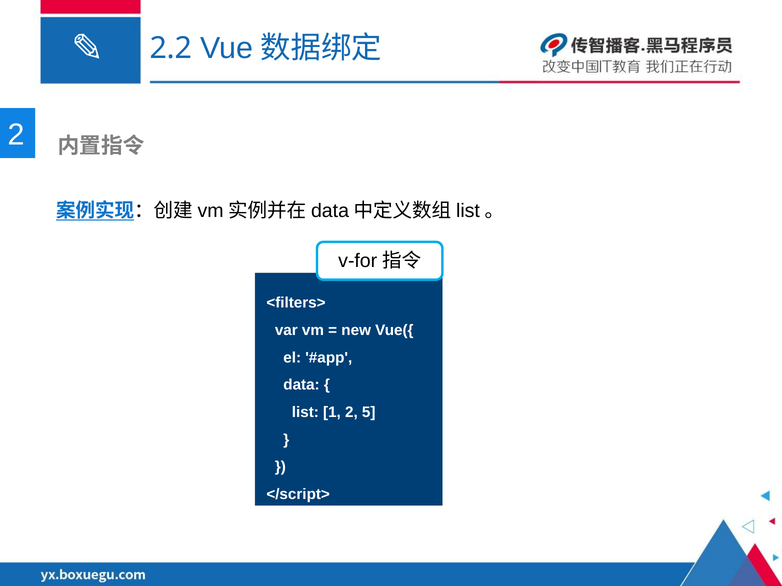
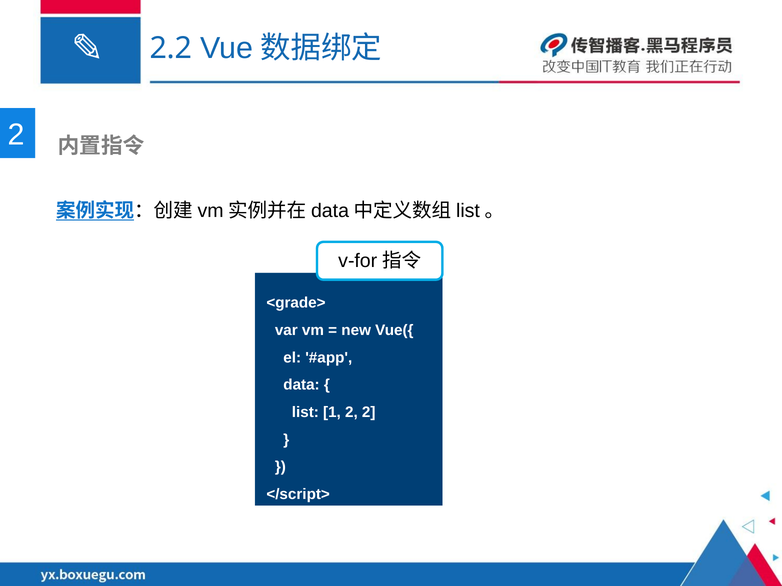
<filters>: <filters> -> <grade>
2 5: 5 -> 2
